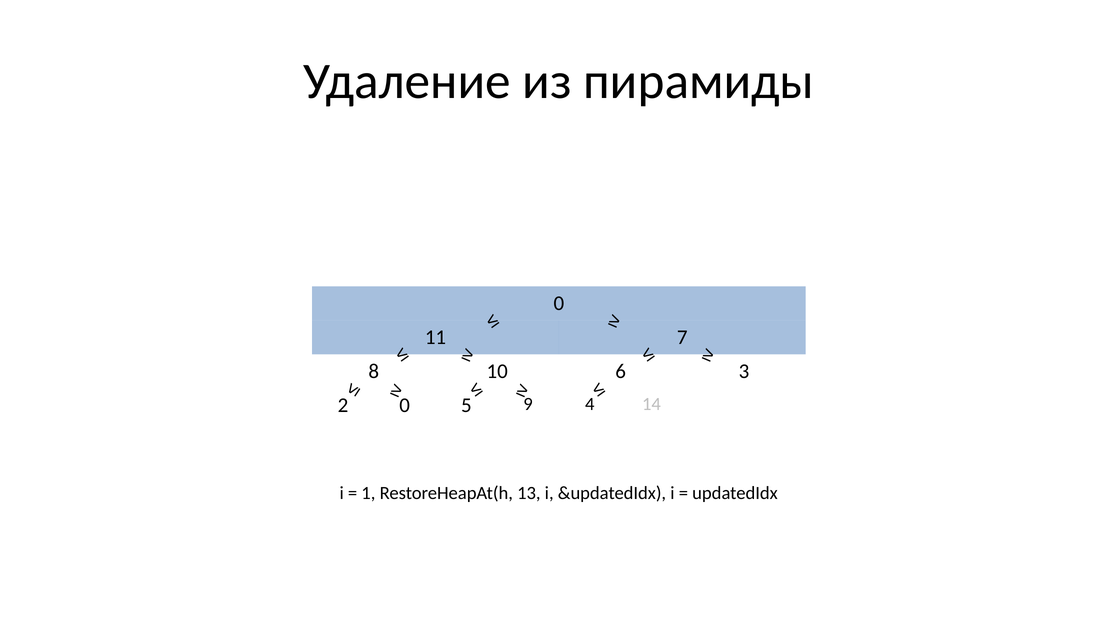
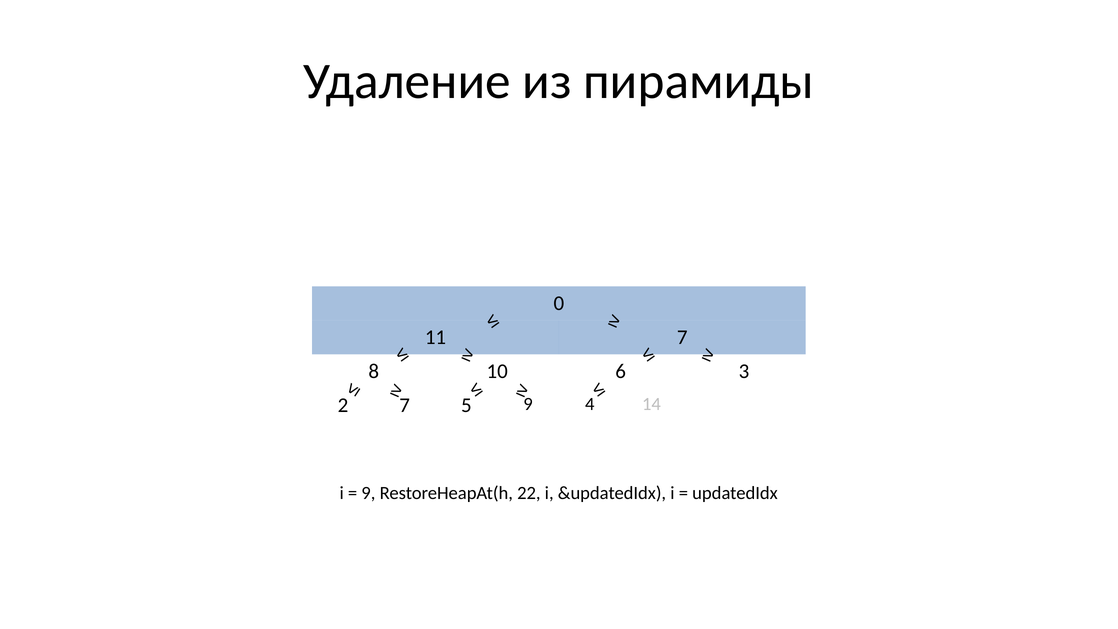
2 0: 0 -> 7
1 at (368, 493): 1 -> 9
13: 13 -> 22
